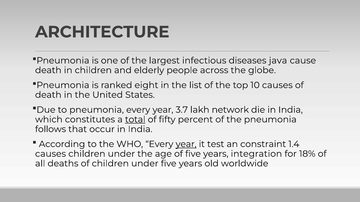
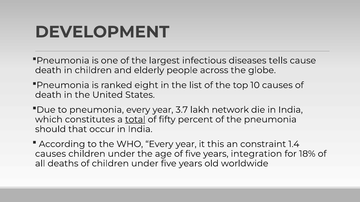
ARCHITECTURE: ARCHITECTURE -> DEVELOPMENT
java: java -> tells
follows: follows -> should
year at (186, 144) underline: present -> none
test: test -> this
